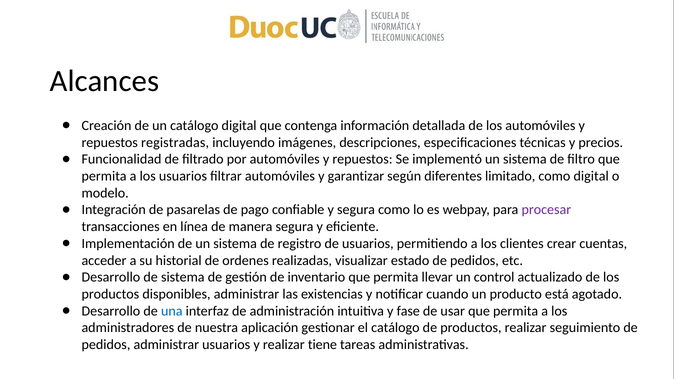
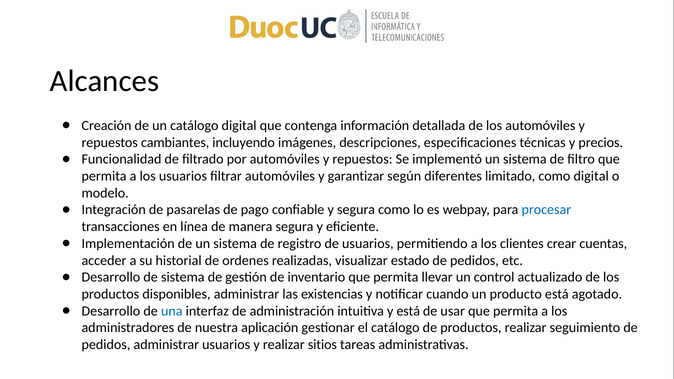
registradas: registradas -> cambiantes
procesar colour: purple -> blue
y fase: fase -> está
tiene: tiene -> sitios
